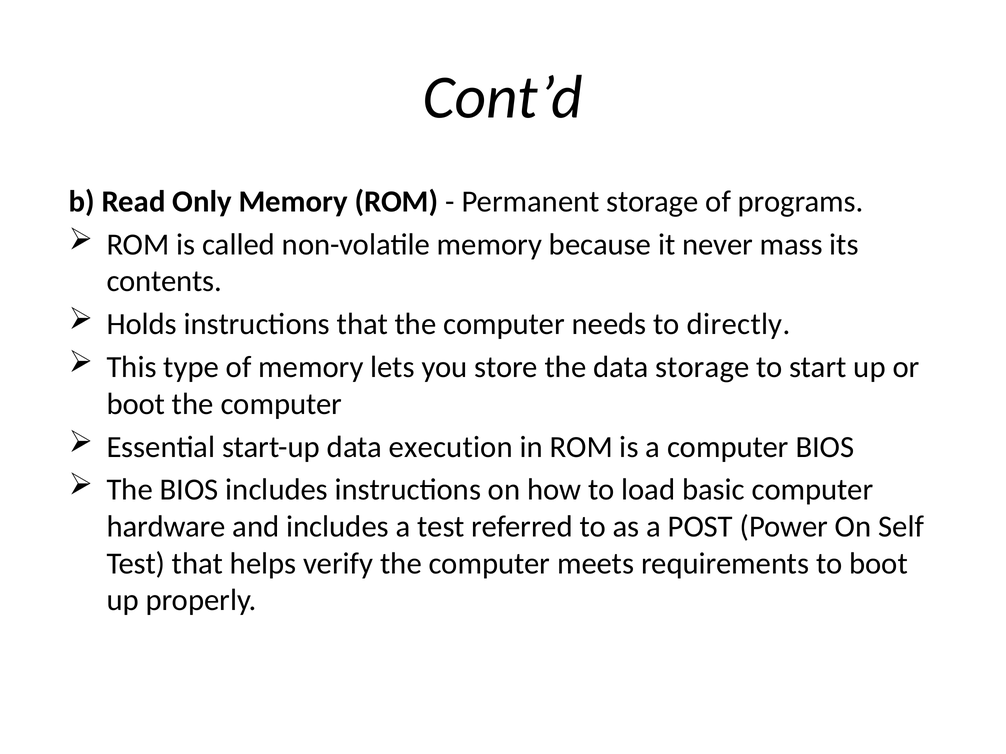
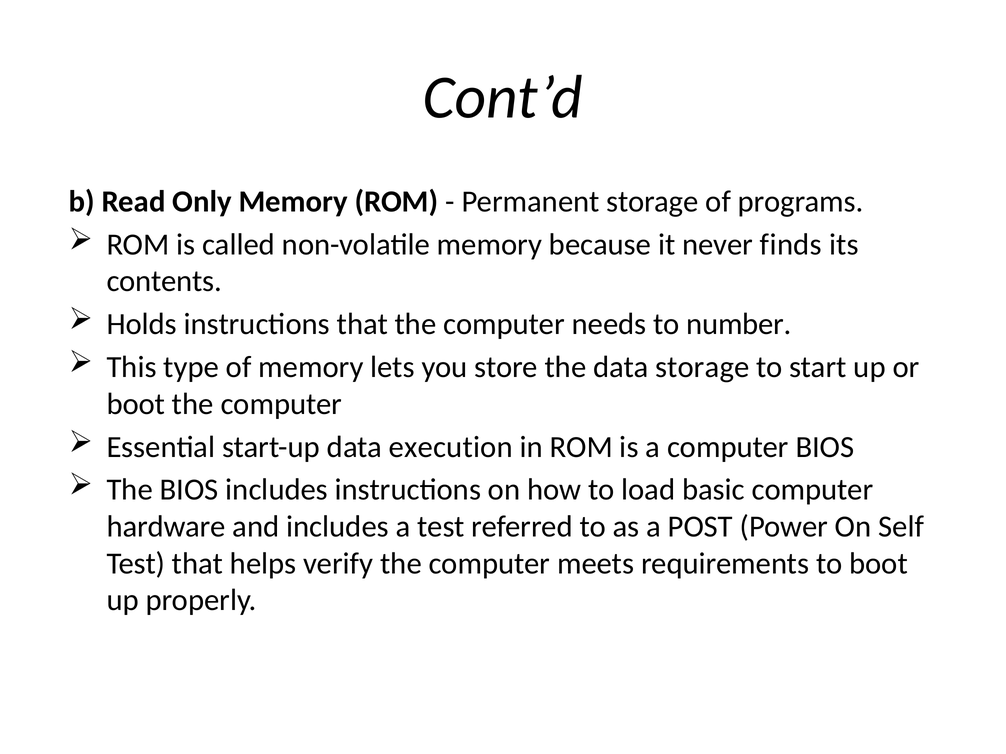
mass: mass -> finds
directly: directly -> number
